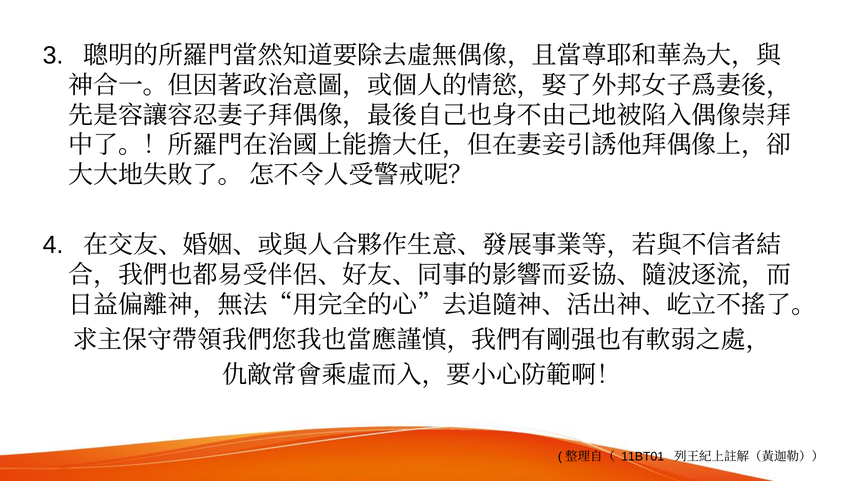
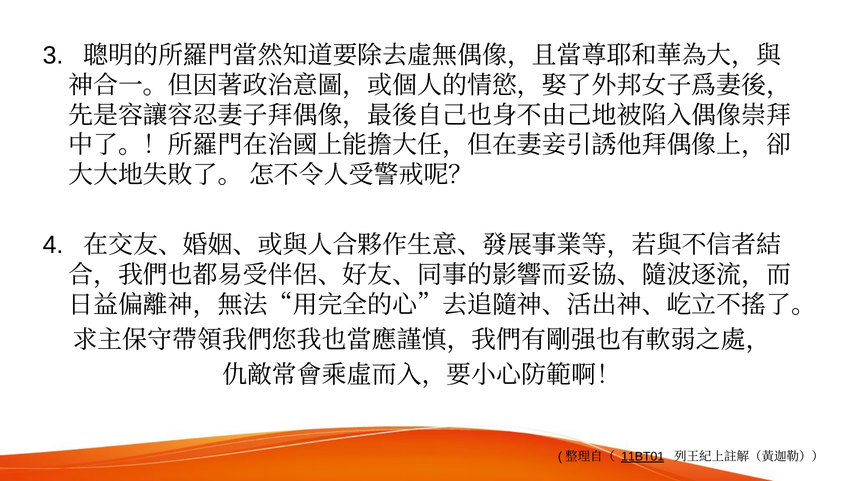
11BT01 underline: none -> present
